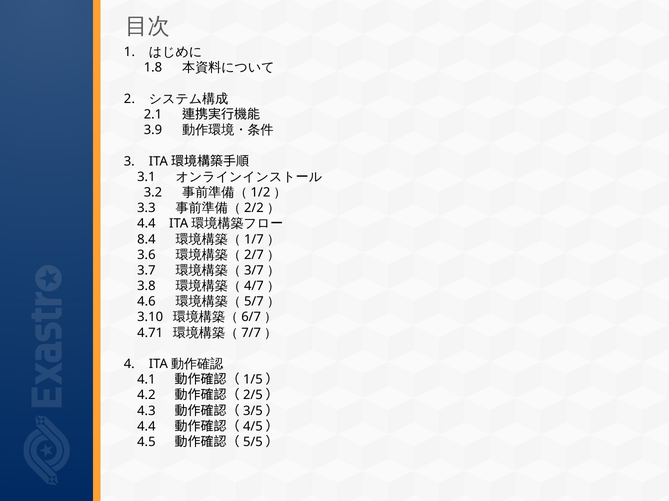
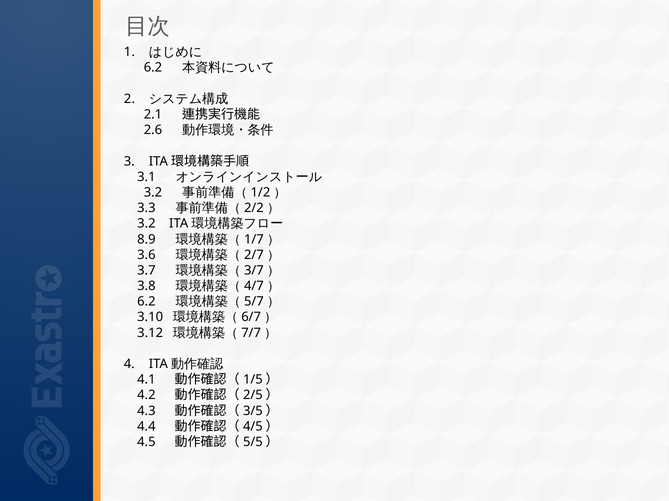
1.8 at (153, 68): 1.8 -> 6.2
3.9: 3.9 -> 2.6
4.4 at (146, 224): 4.4 -> 3.2
8.4: 8.4 -> 8.9
4.6 at (146, 302): 4.6 -> 6.2
4.71: 4.71 -> 3.12
